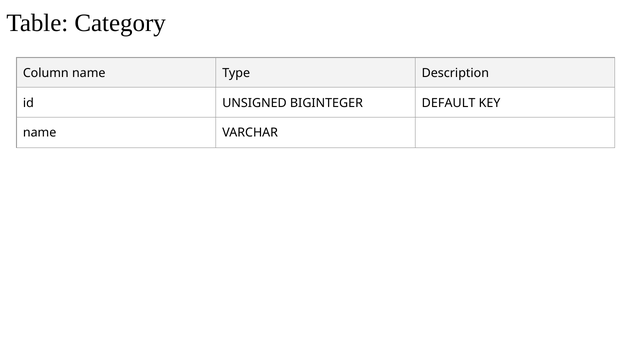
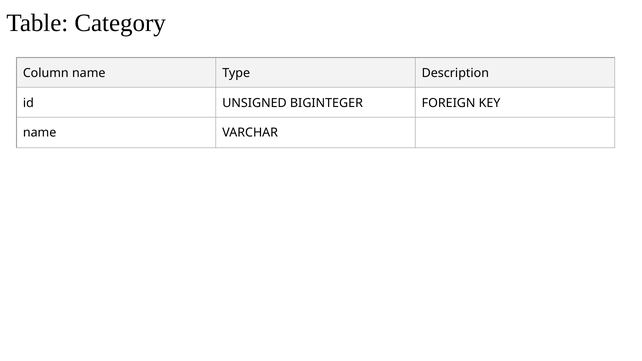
DEFAULT: DEFAULT -> FOREIGN
